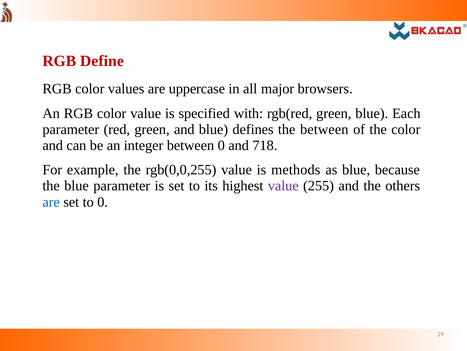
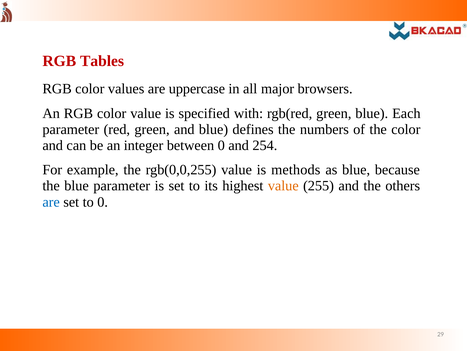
Define: Define -> Tables
the between: between -> numbers
718: 718 -> 254
value at (283, 186) colour: purple -> orange
